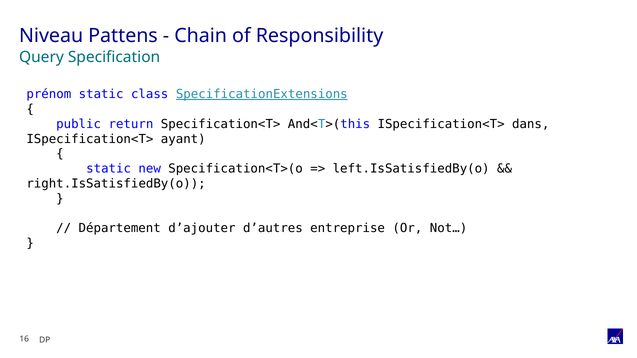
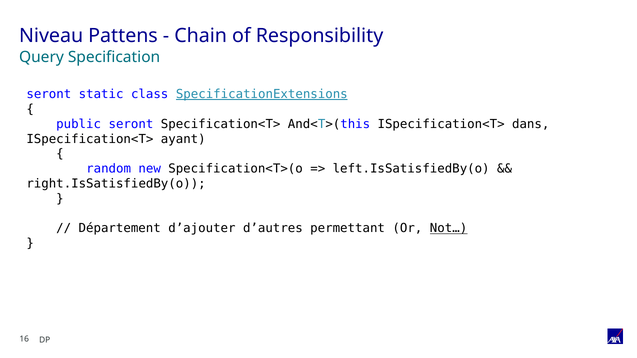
prénom at (49, 94): prénom -> seront
public return: return -> seront
static at (109, 169): static -> random
entreprise: entreprise -> permettant
Not… underline: none -> present
